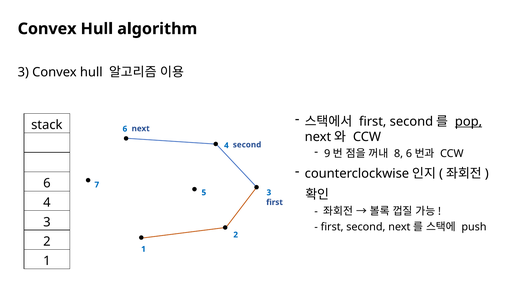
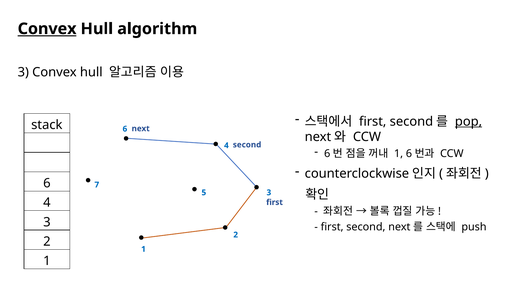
Convex at (47, 29) underline: none -> present
9 at (327, 154): 9 -> 6
8 at (399, 154): 8 -> 1
